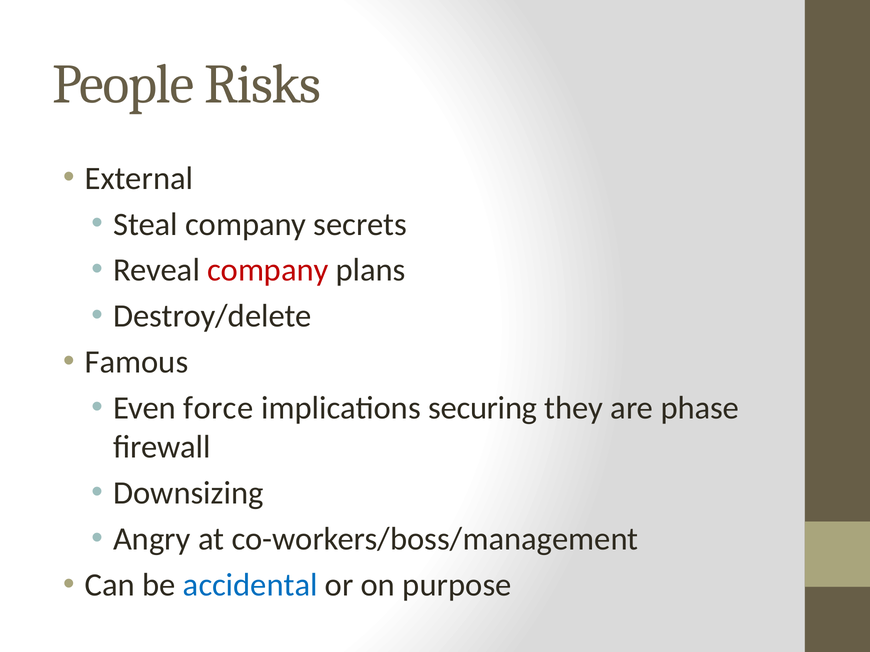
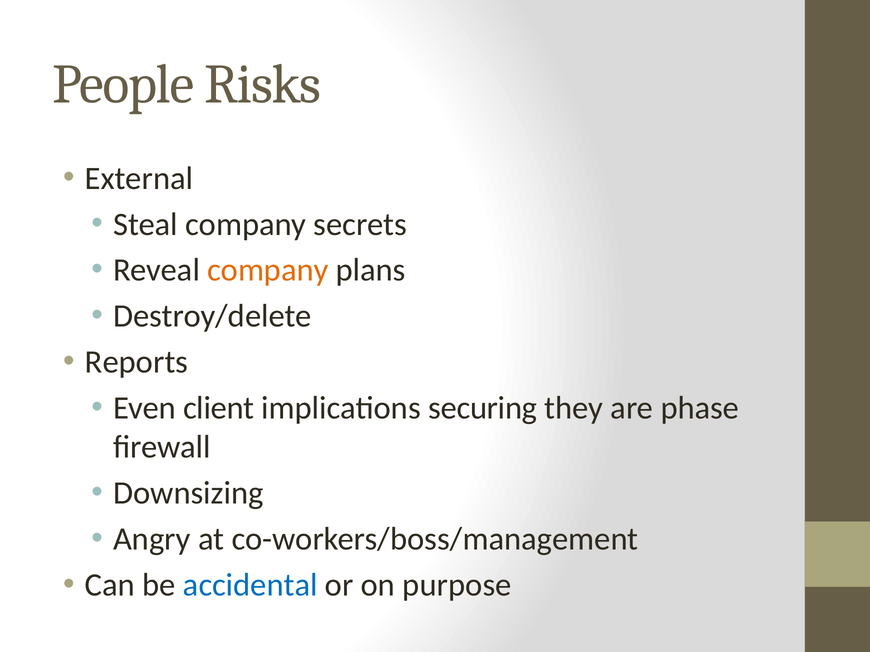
company at (268, 270) colour: red -> orange
Famous: Famous -> Reports
force: force -> client
